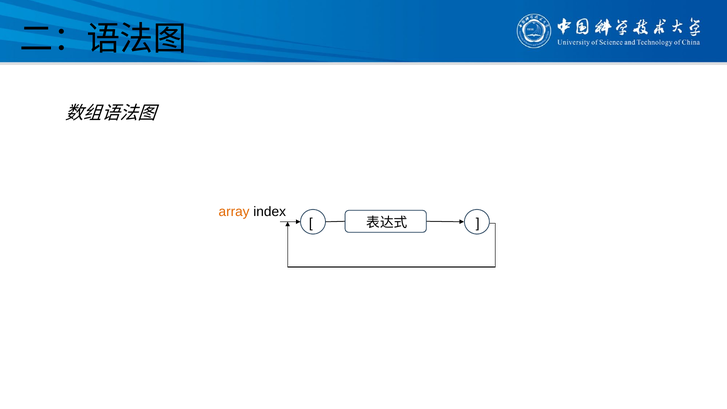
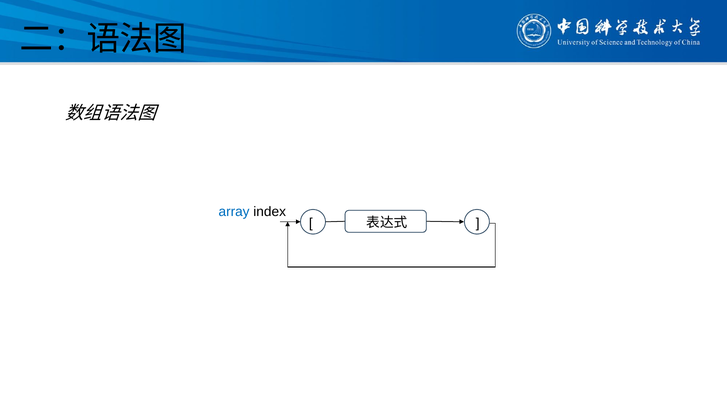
array colour: orange -> blue
